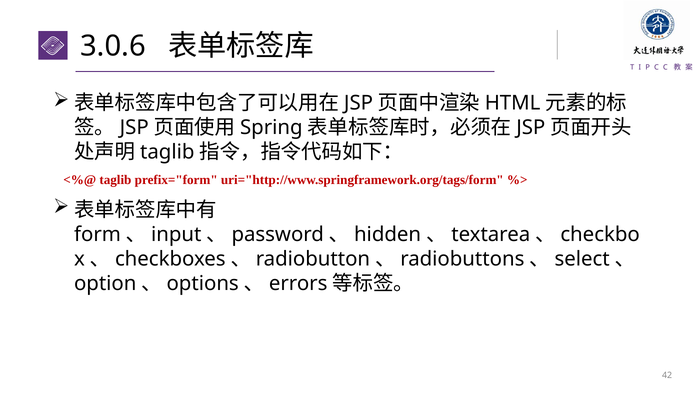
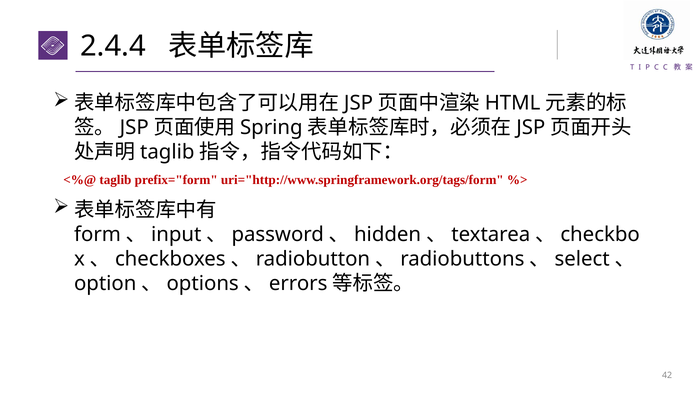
3.0.6: 3.0.6 -> 2.4.4
